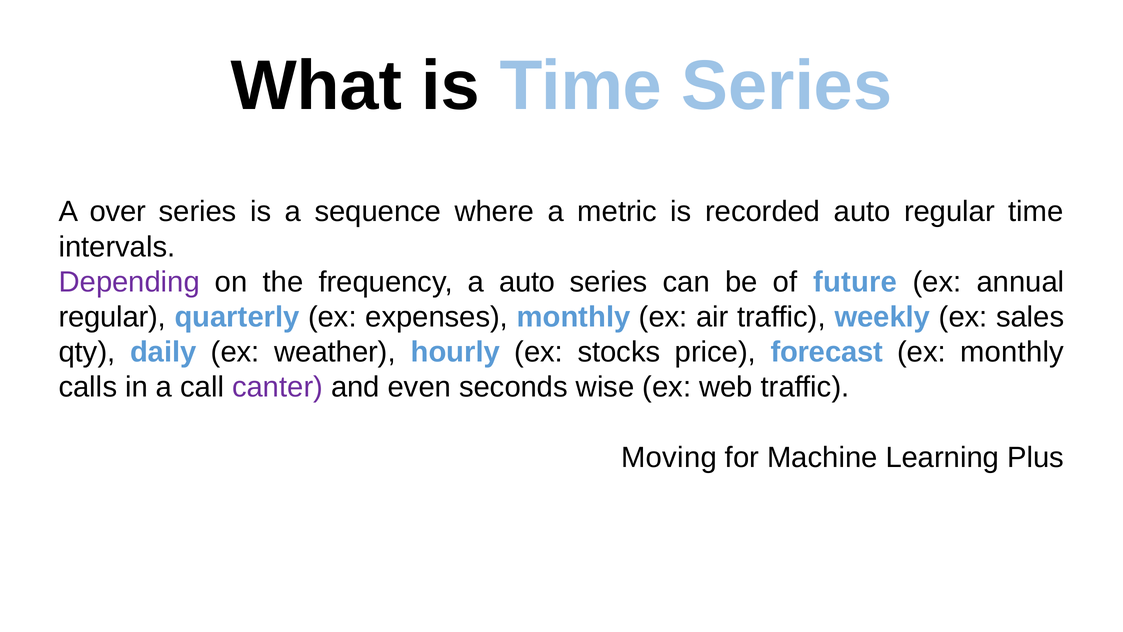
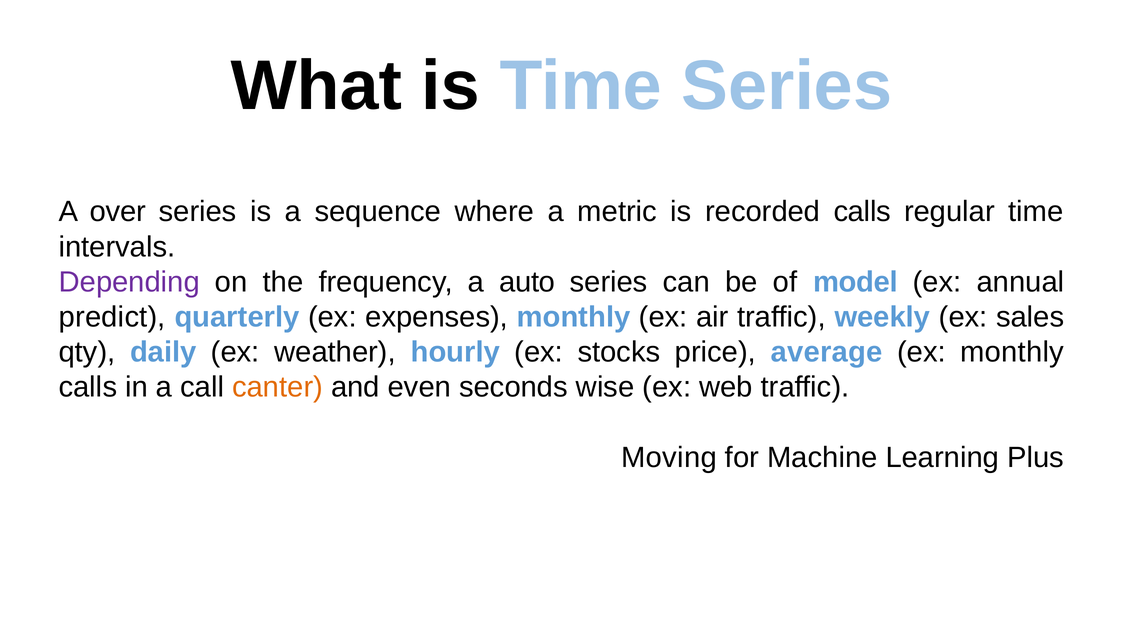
recorded auto: auto -> calls
future: future -> model
regular at (112, 317): regular -> predict
forecast: forecast -> average
canter colour: purple -> orange
